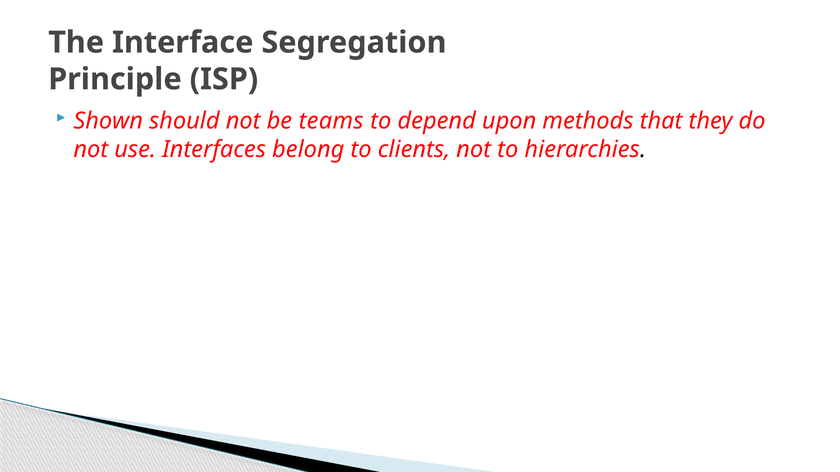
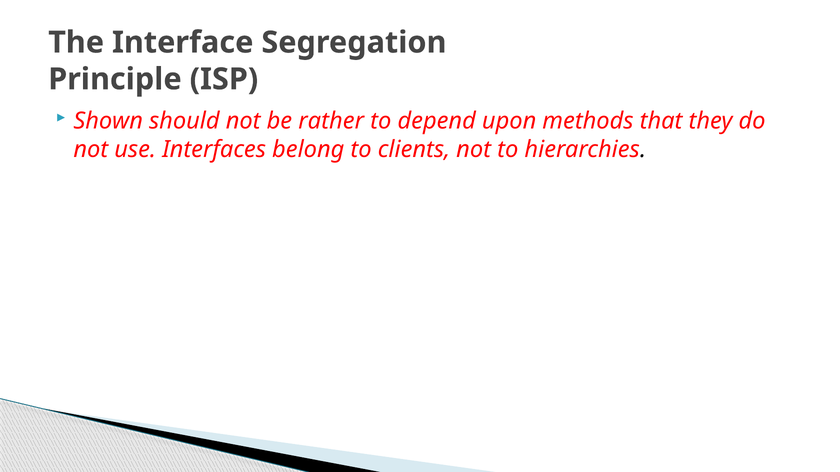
teams: teams -> rather
